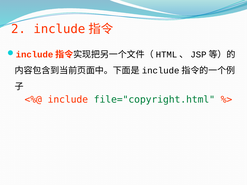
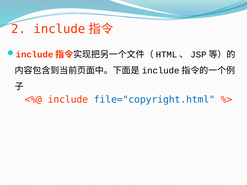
file="copyright.html colour: green -> blue
